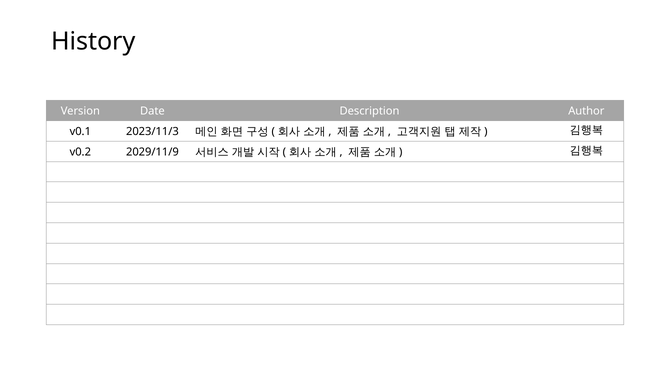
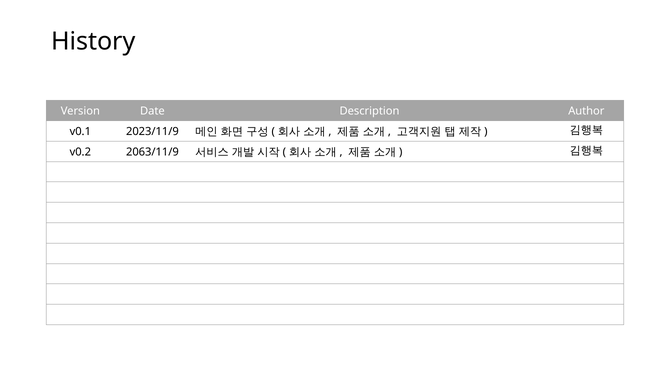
2023/11/3: 2023/11/3 -> 2023/11/9
2029/11/9: 2029/11/9 -> 2063/11/9
